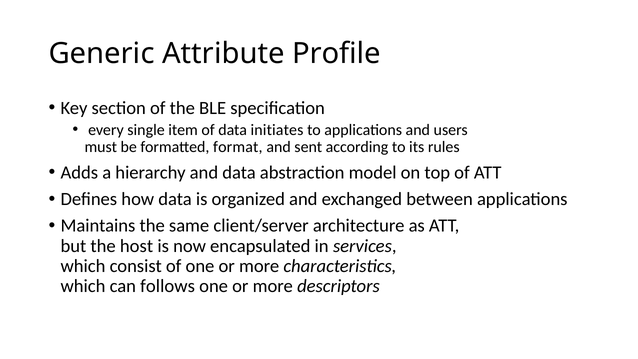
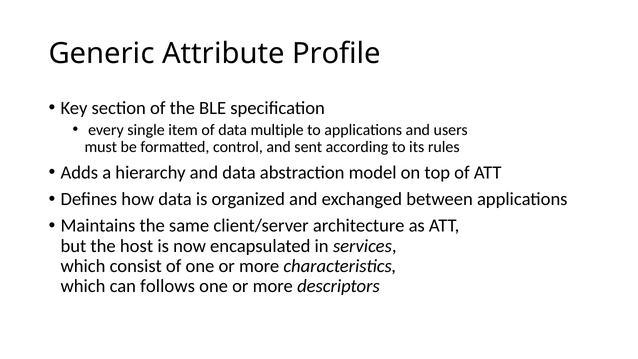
initiates: initiates -> multiple
format: format -> control
